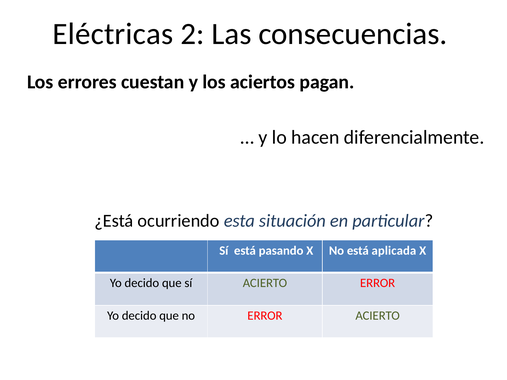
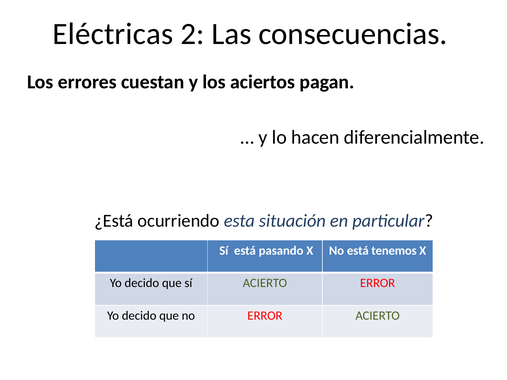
aplicada: aplicada -> tenemos
